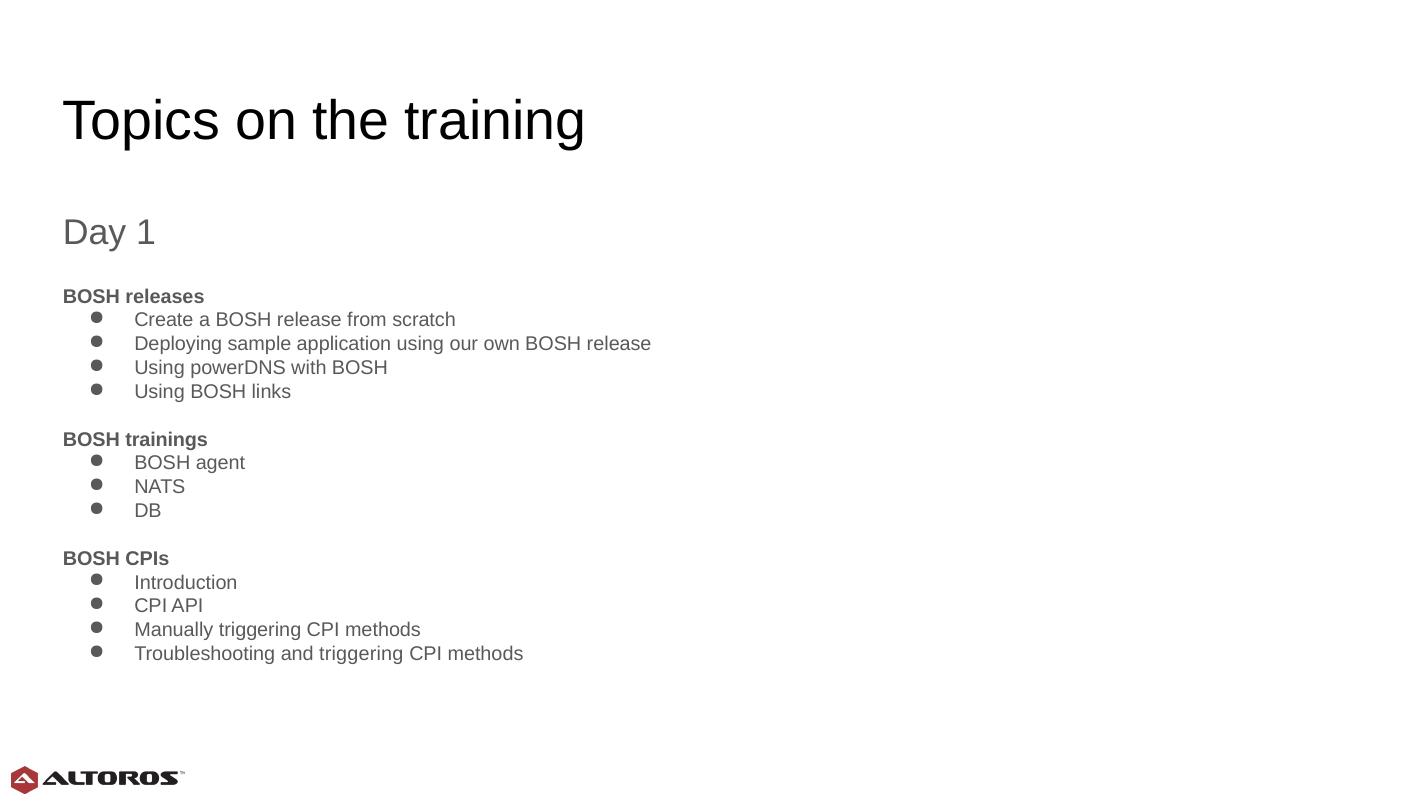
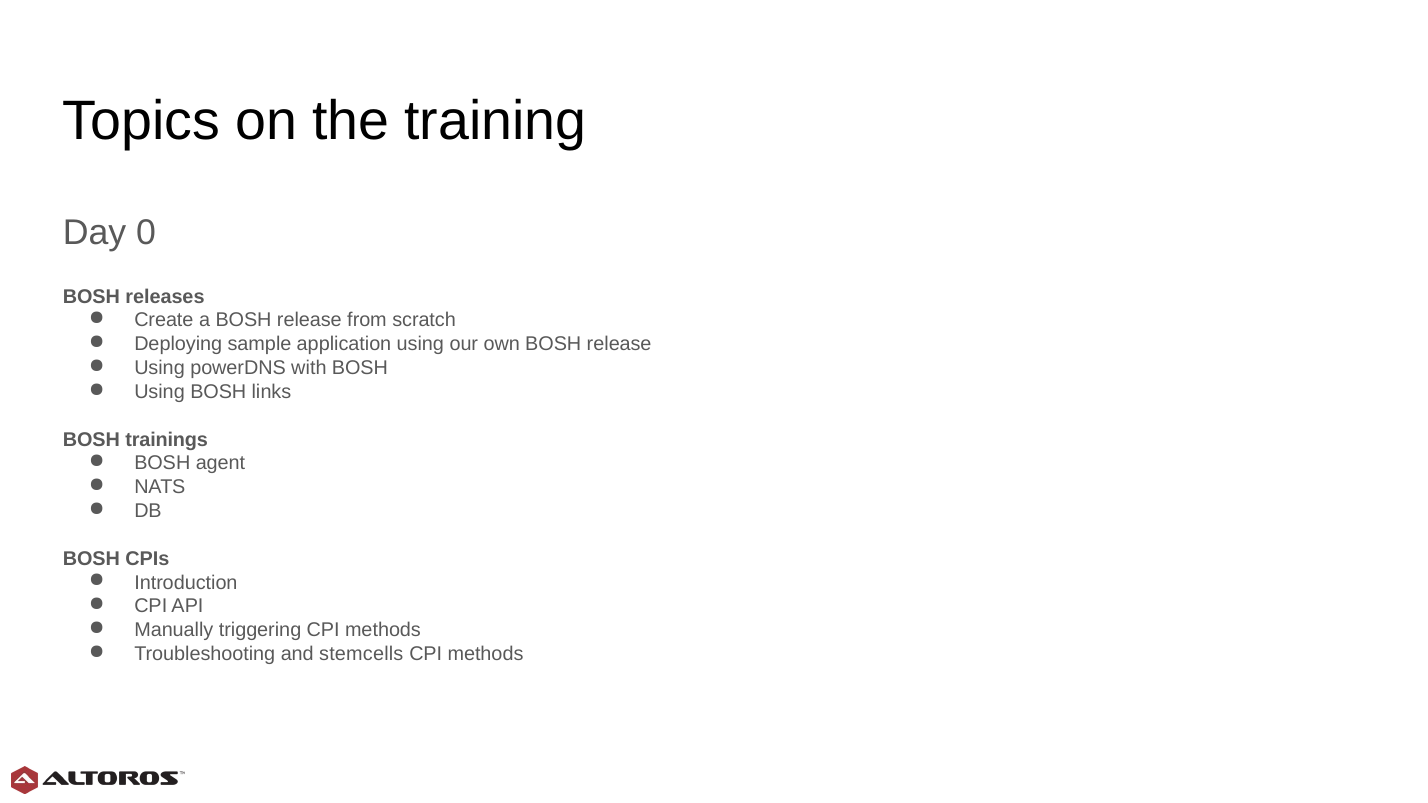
1: 1 -> 0
and triggering: triggering -> stemcells
